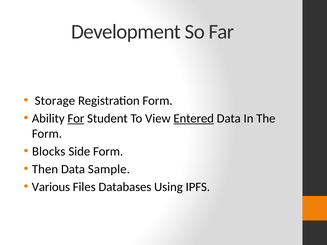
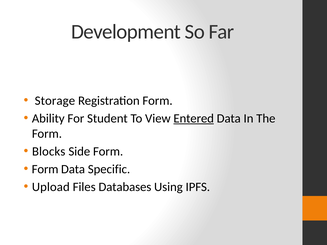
For underline: present -> none
Then at (45, 169): Then -> Form
Sample: Sample -> Specific
Various: Various -> Upload
